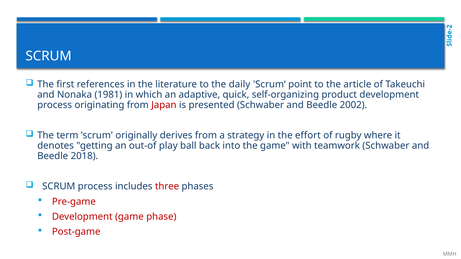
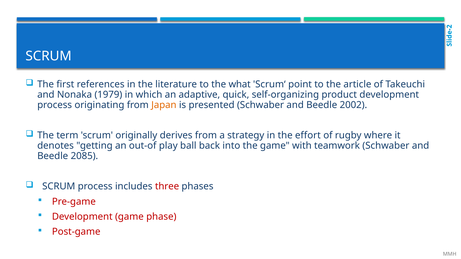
daily: daily -> what
1981: 1981 -> 1979
Japan colour: red -> orange
2018: 2018 -> 2085
